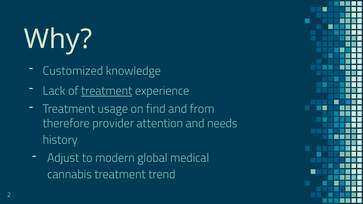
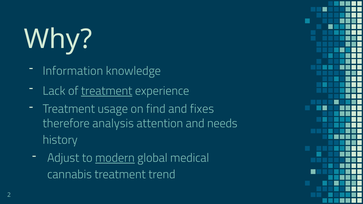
Customized: Customized -> Information
from: from -> fixes
provider: provider -> analysis
modern underline: none -> present
